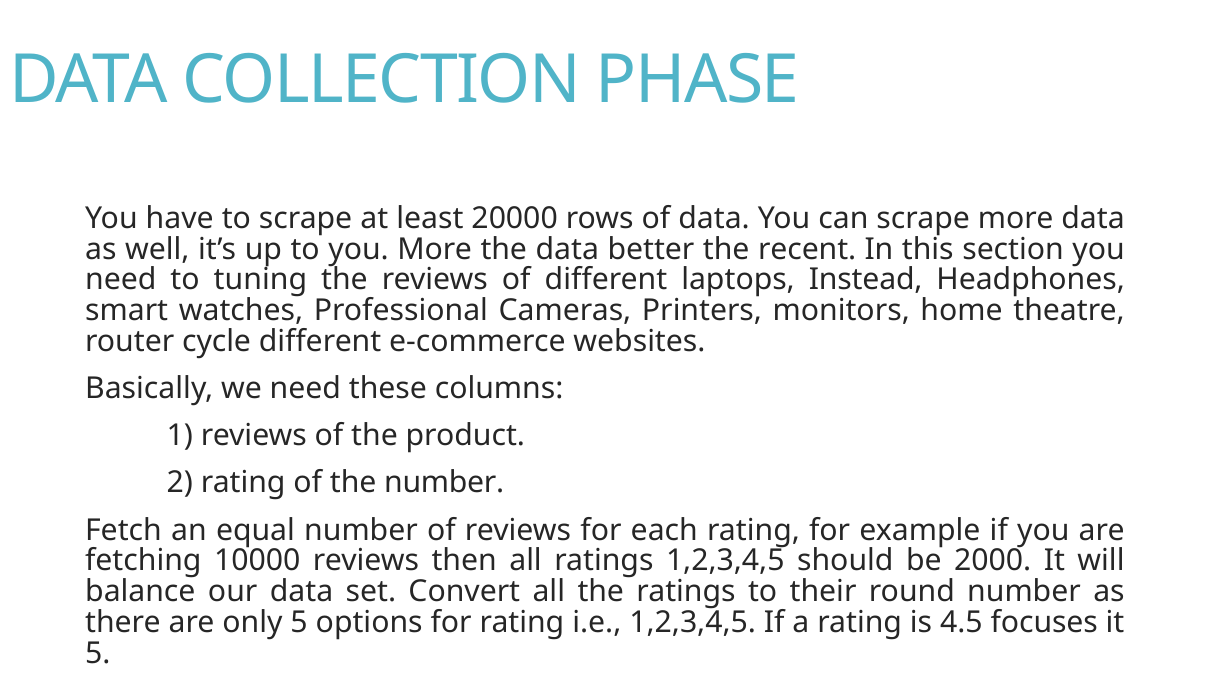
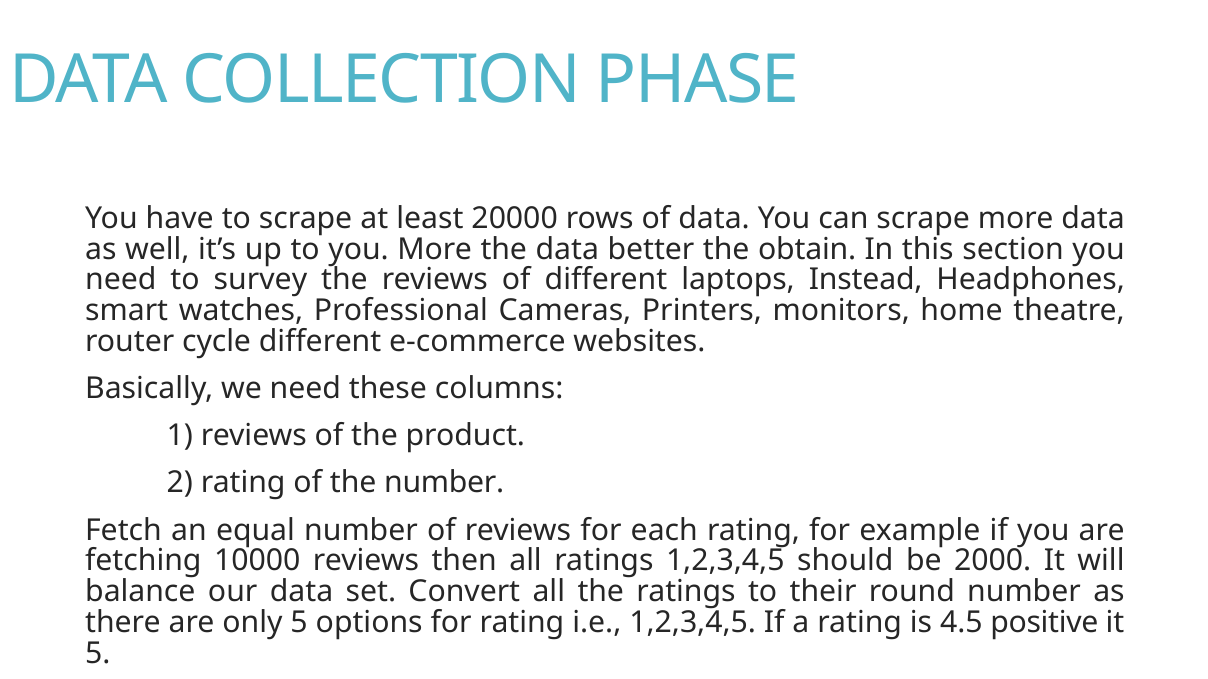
recent: recent -> obtain
tuning: tuning -> survey
focuses: focuses -> positive
